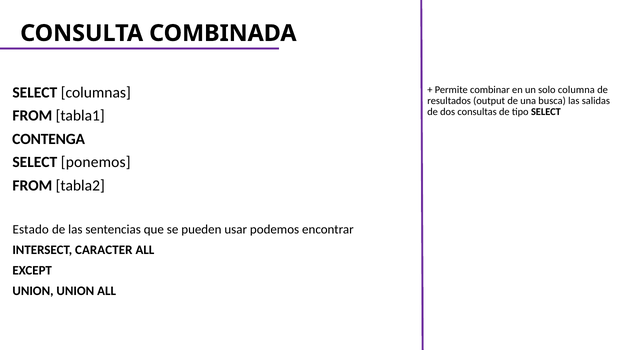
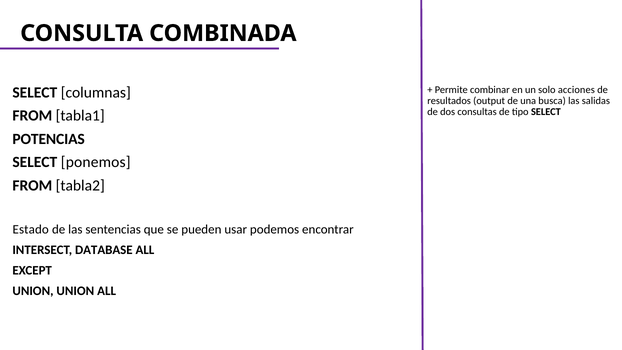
columna: columna -> acciones
CONTENGA: CONTENGA -> POTENCIAS
CARACTER: CARACTER -> DATABASE
